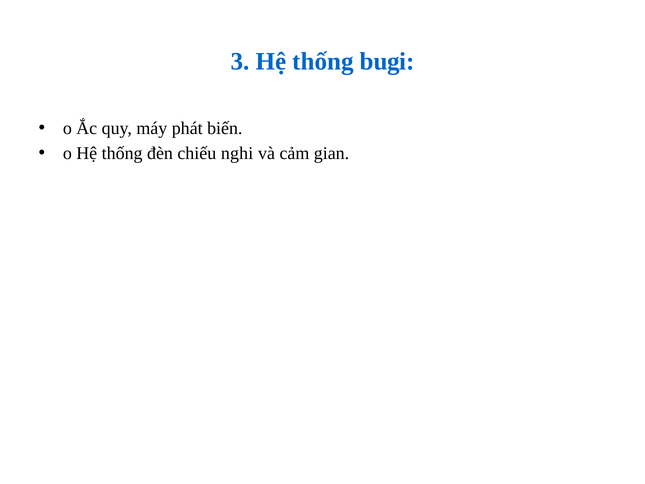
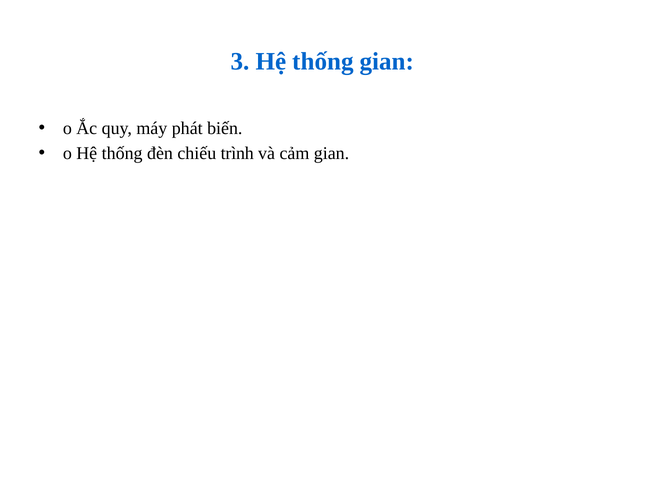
thống bugi: bugi -> gian
nghi: nghi -> trình
